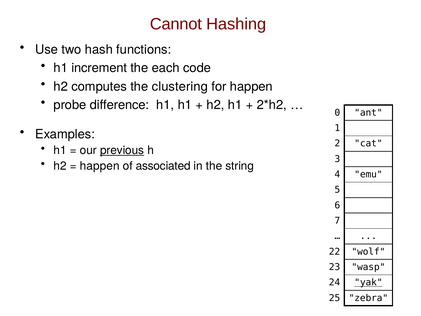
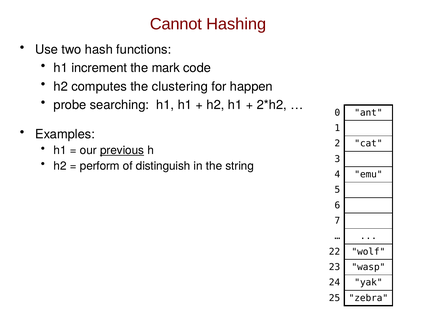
each: each -> mark
difference: difference -> searching
happen at (100, 166): happen -> perform
associated: associated -> distinguish
yak underline: present -> none
